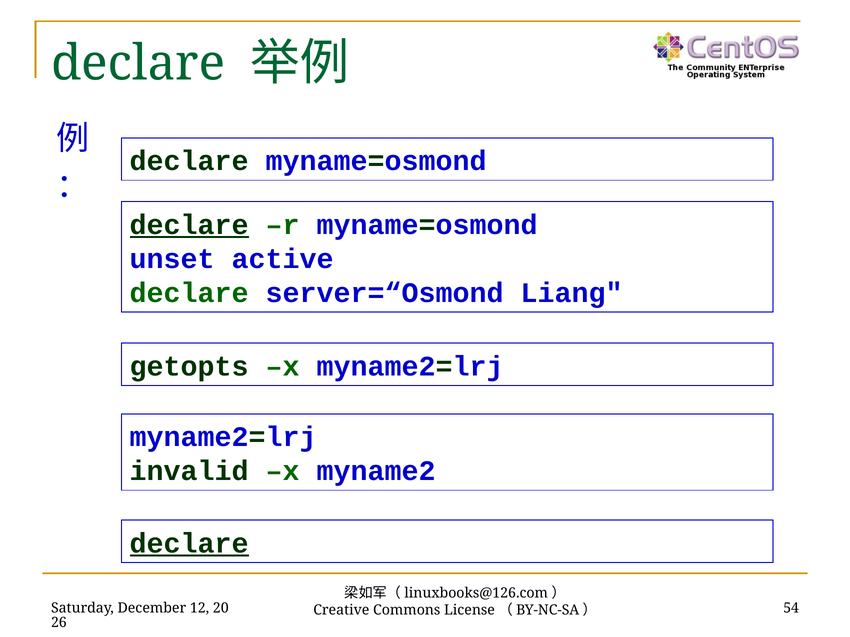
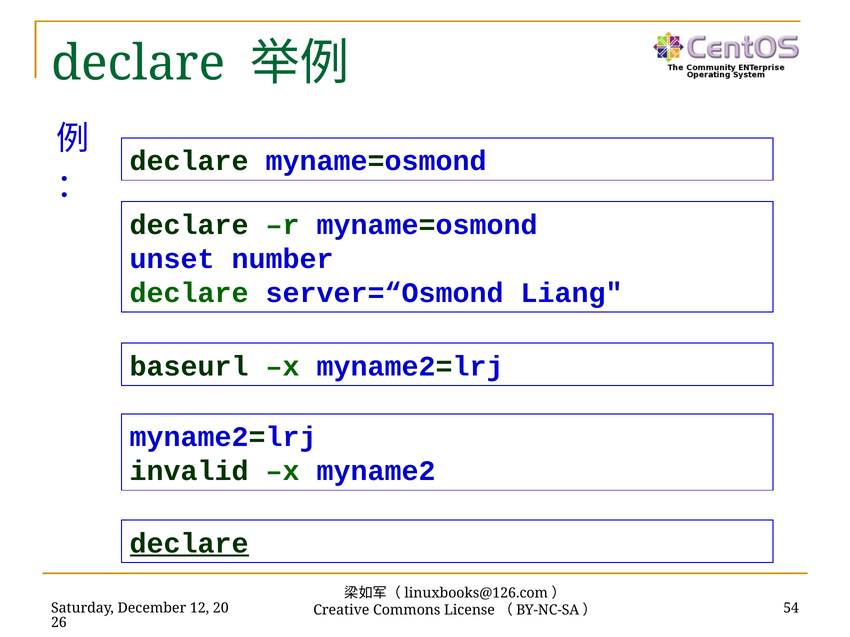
declare at (189, 225) underline: present -> none
active: active -> number
getopts: getopts -> baseurl
